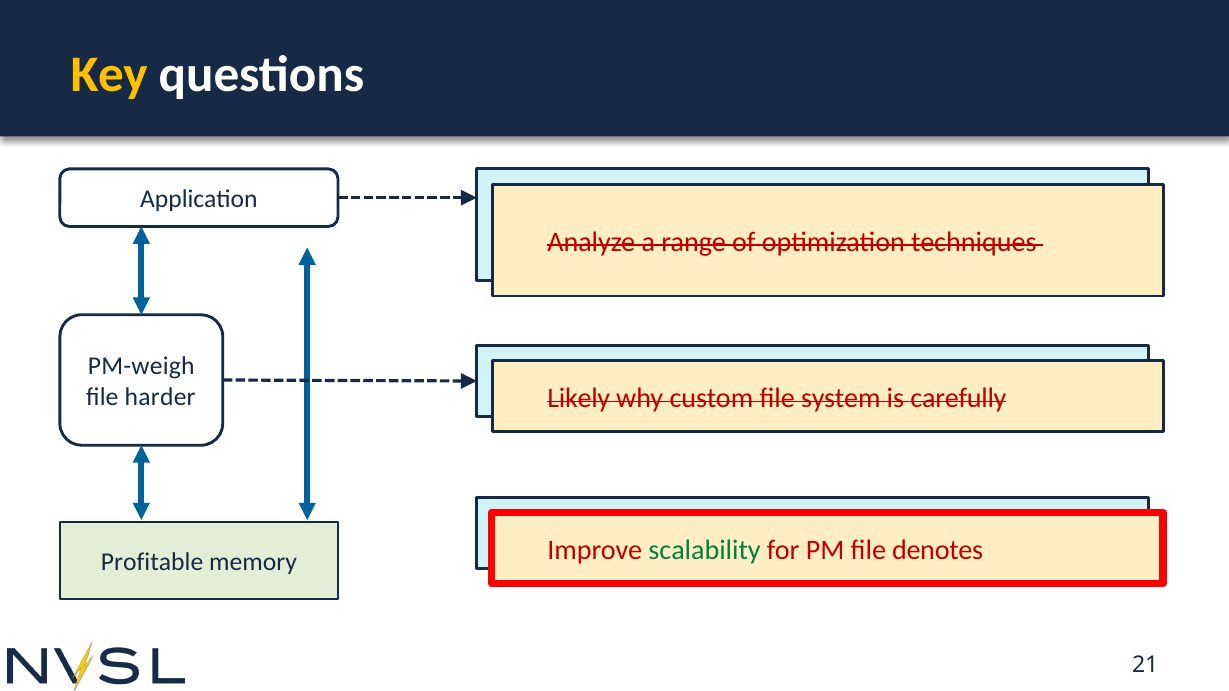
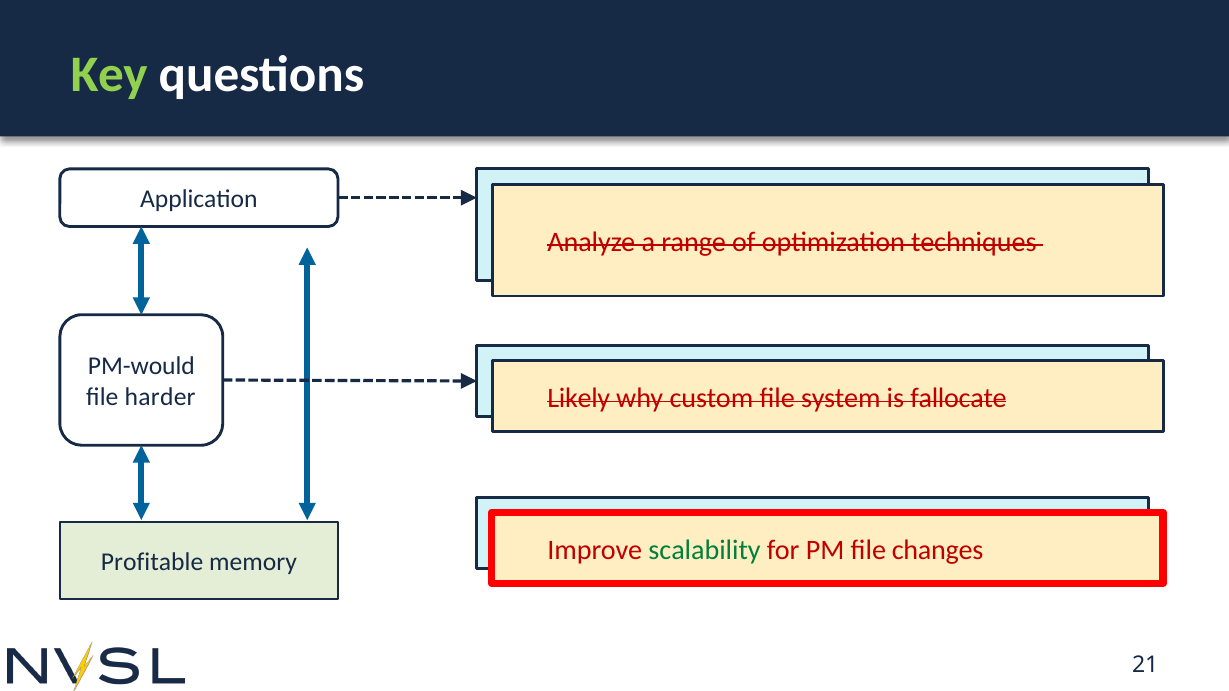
Key colour: yellow -> light green
PM-weigh: PM-weigh -> PM-would
carefully: carefully -> fallocate
denotes: denotes -> changes
